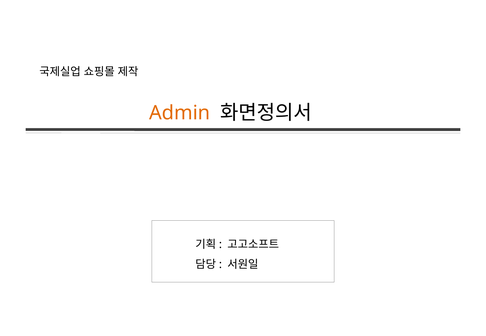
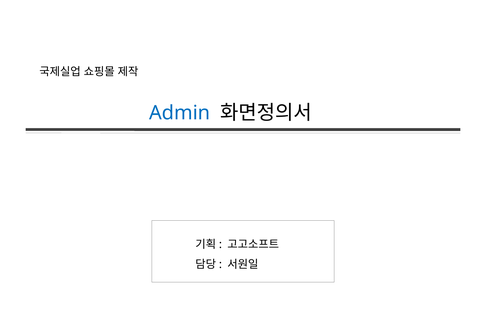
Admin colour: orange -> blue
